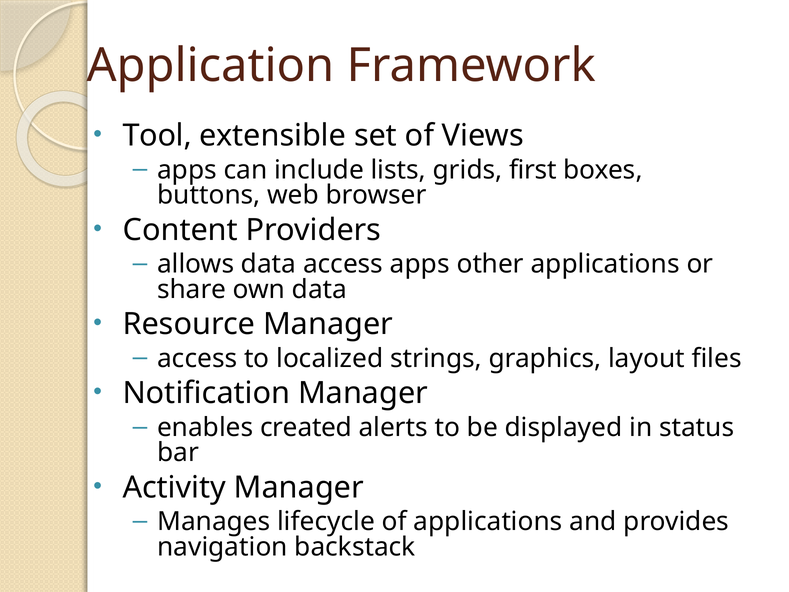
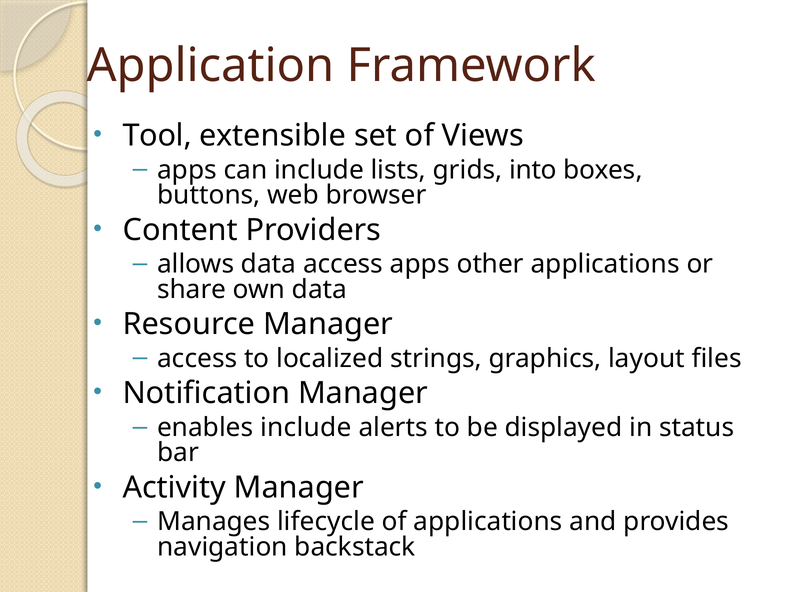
first: first -> into
enables created: created -> include
